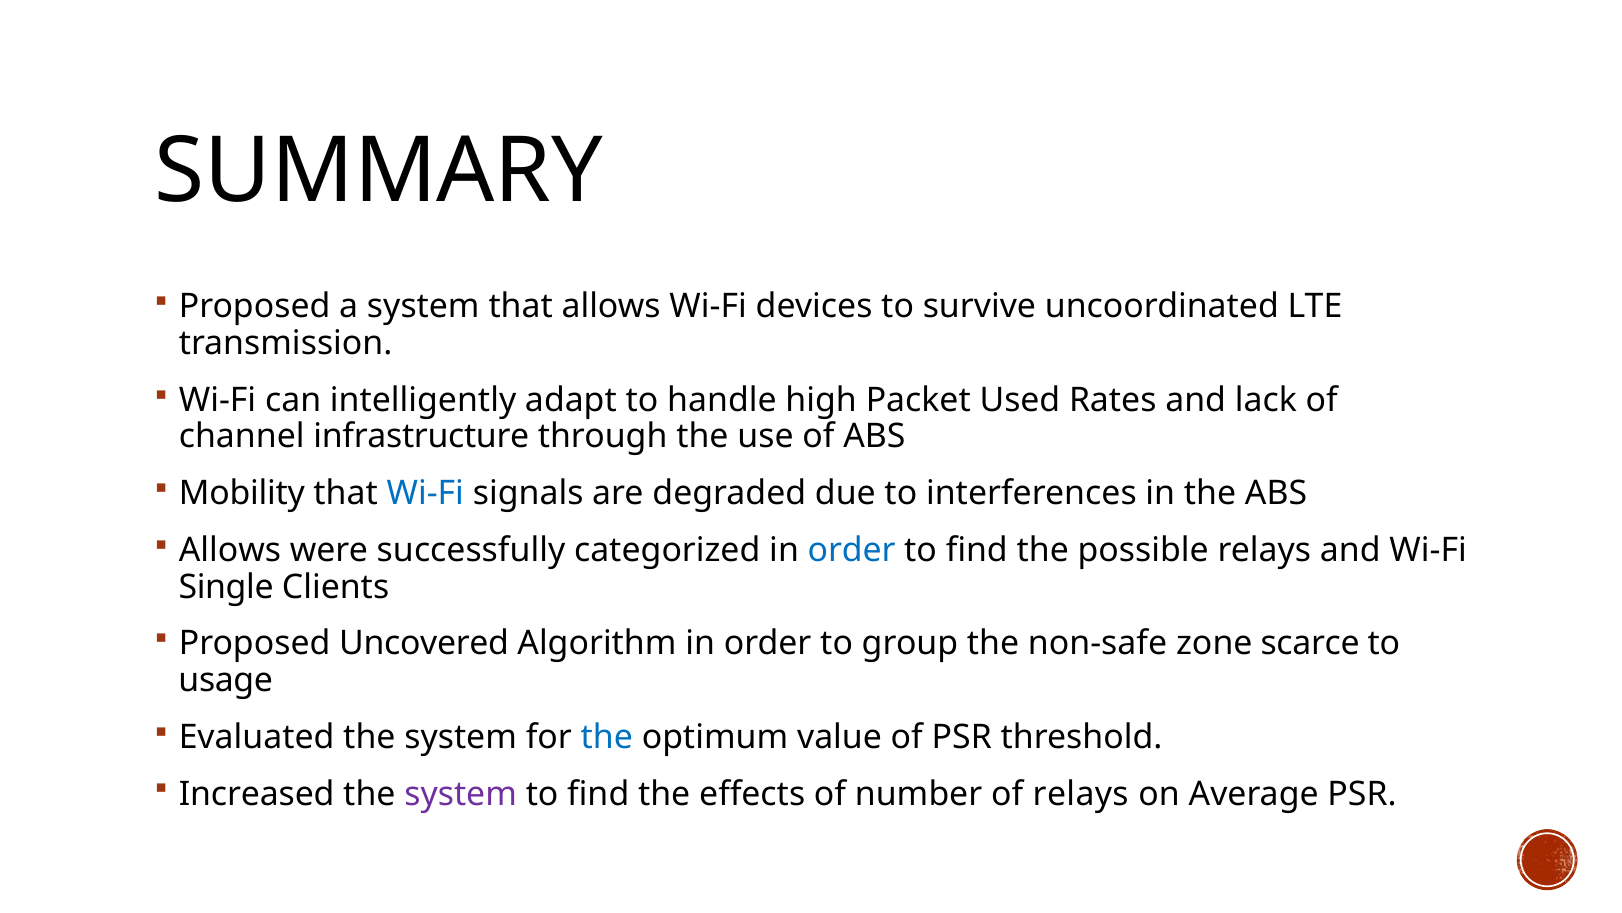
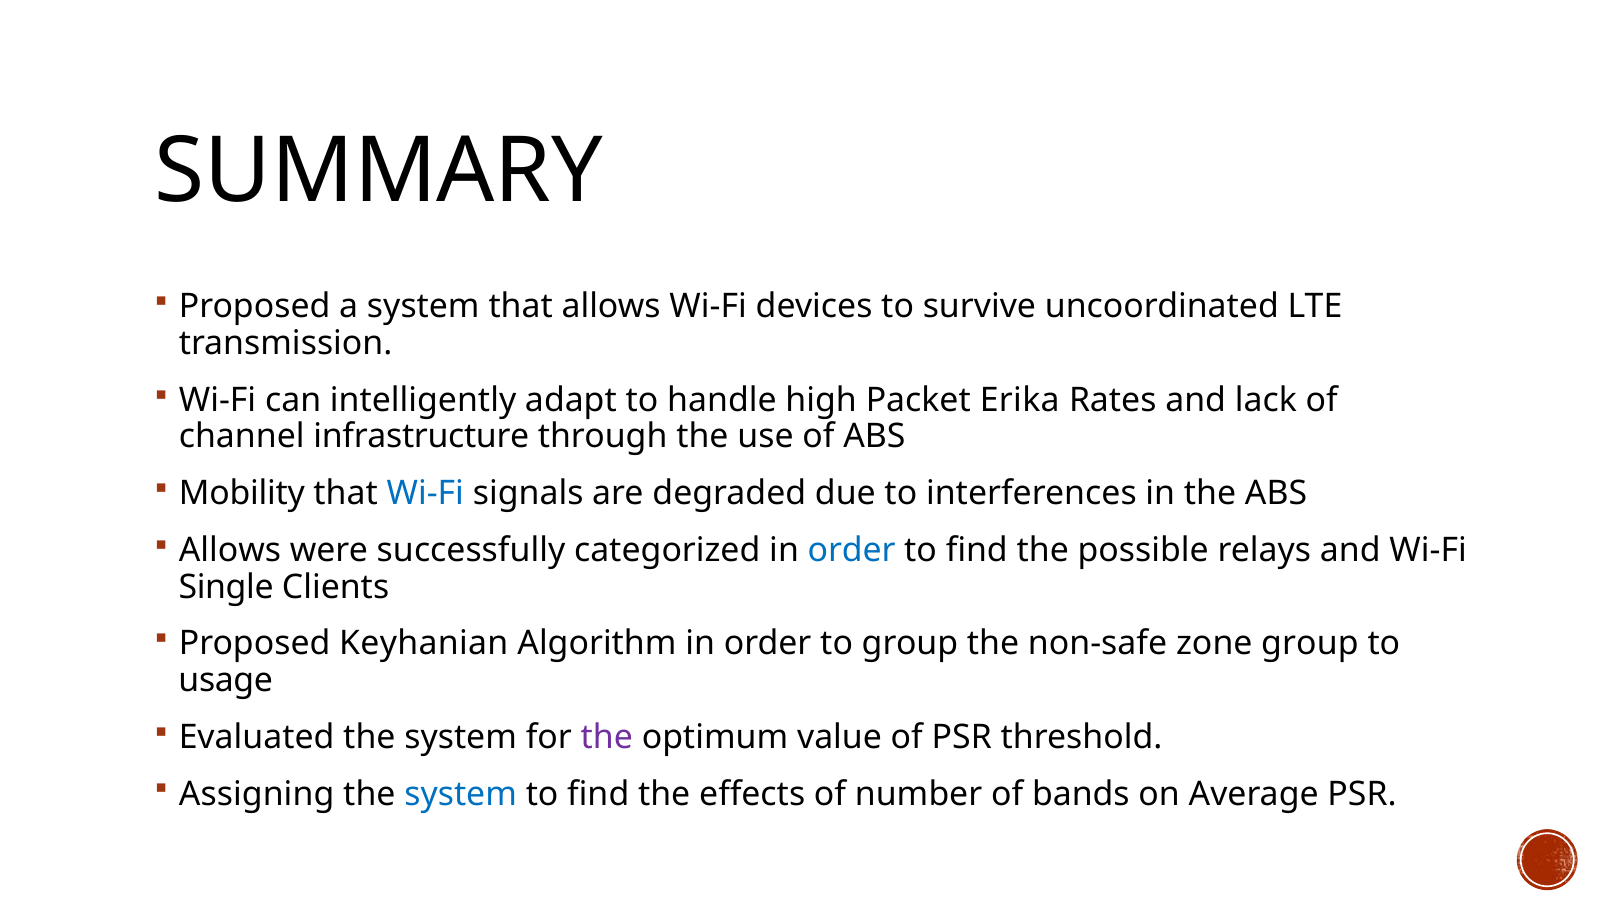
Used: Used -> Erika
Uncovered: Uncovered -> Keyhanian
zone scarce: scarce -> group
the at (607, 737) colour: blue -> purple
Increased: Increased -> Assigning
system at (461, 793) colour: purple -> blue
of relays: relays -> bands
